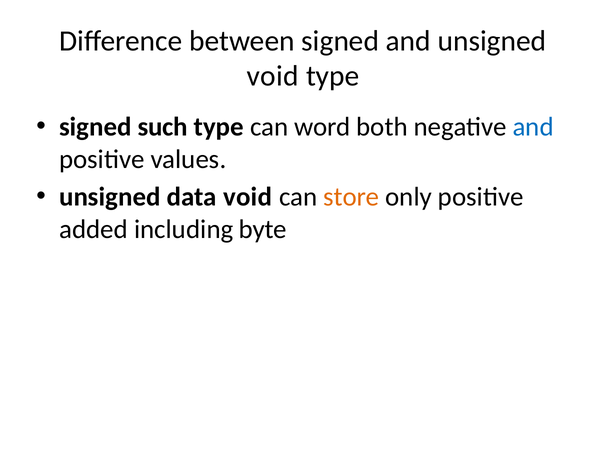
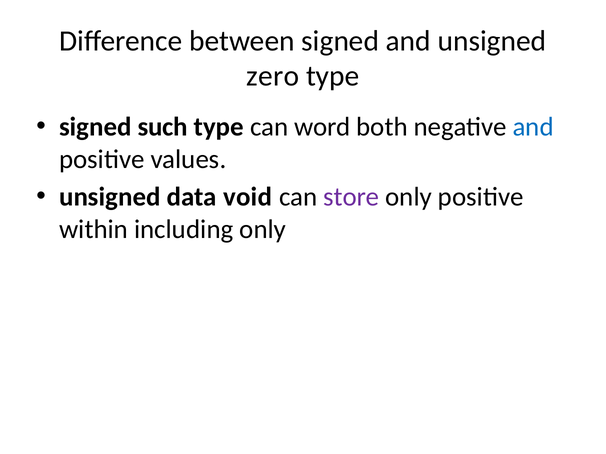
void at (273, 76): void -> zero
store colour: orange -> purple
added: added -> within
including byte: byte -> only
